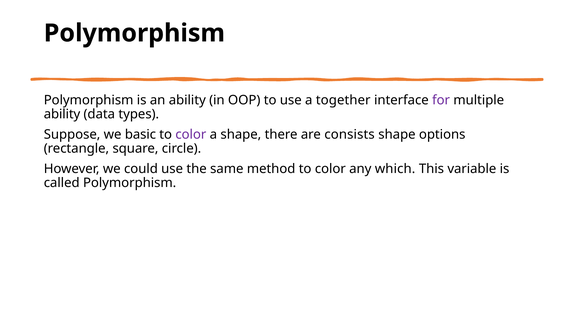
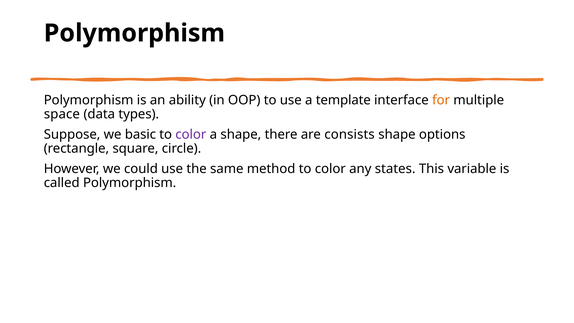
together: together -> template
for colour: purple -> orange
ability at (62, 114): ability -> space
which: which -> states
